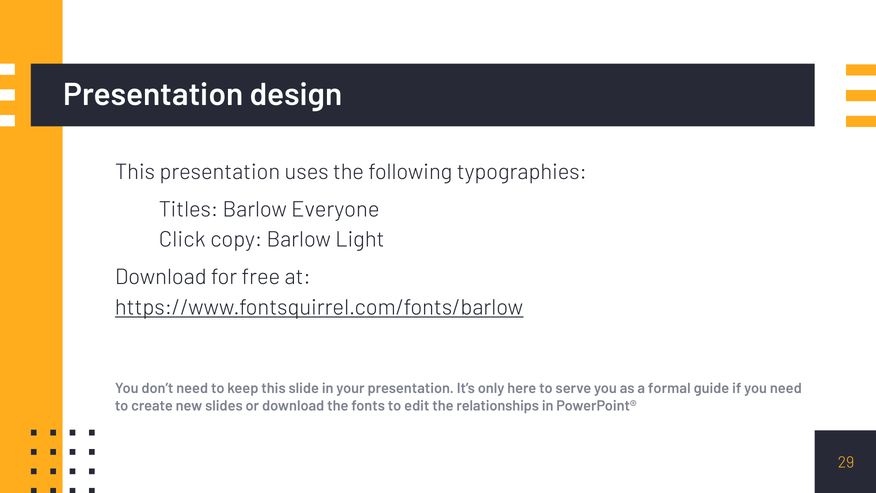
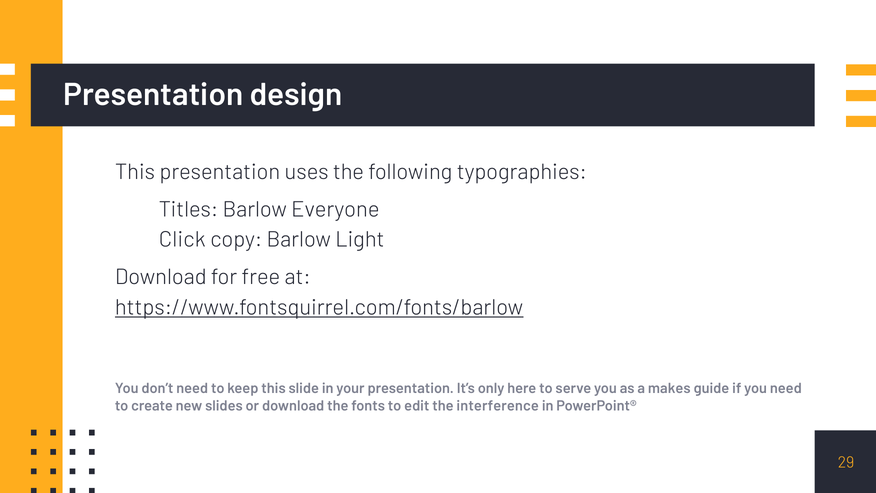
formal: formal -> makes
relationships: relationships -> interference
